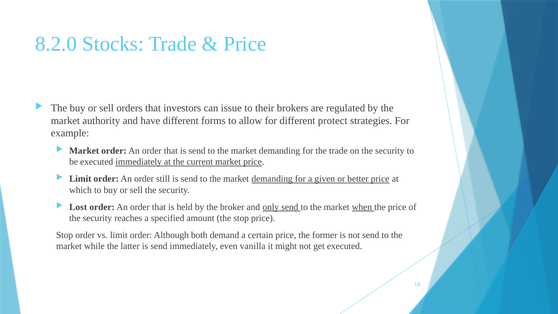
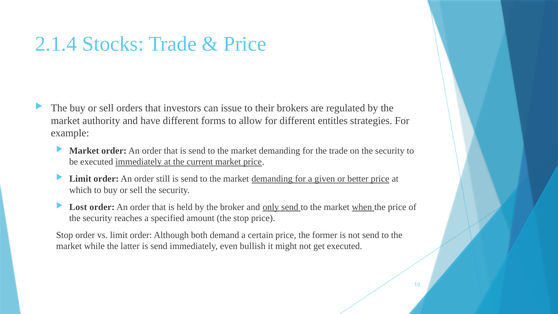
8.2.0: 8.2.0 -> 2.1.4
protect: protect -> entitles
vanilla: vanilla -> bullish
